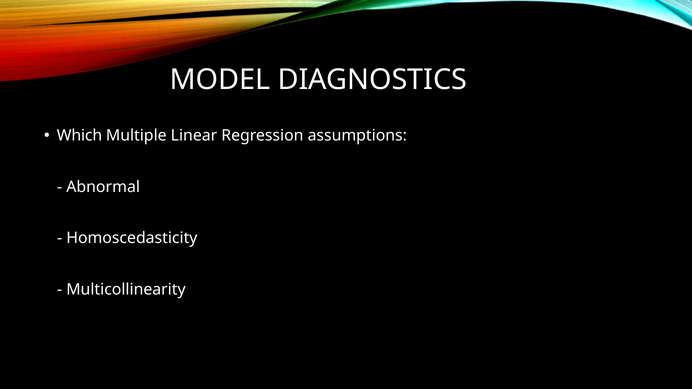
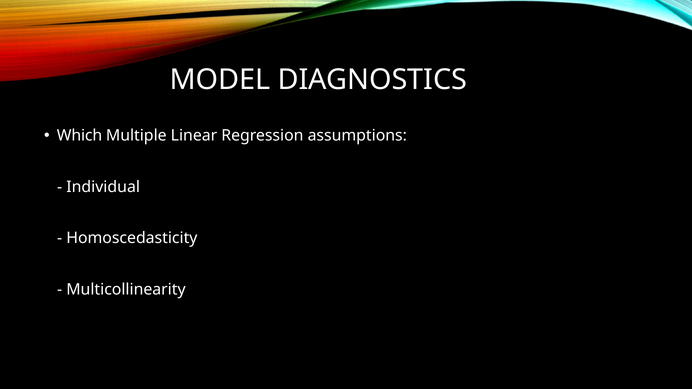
Abnormal: Abnormal -> Individual
